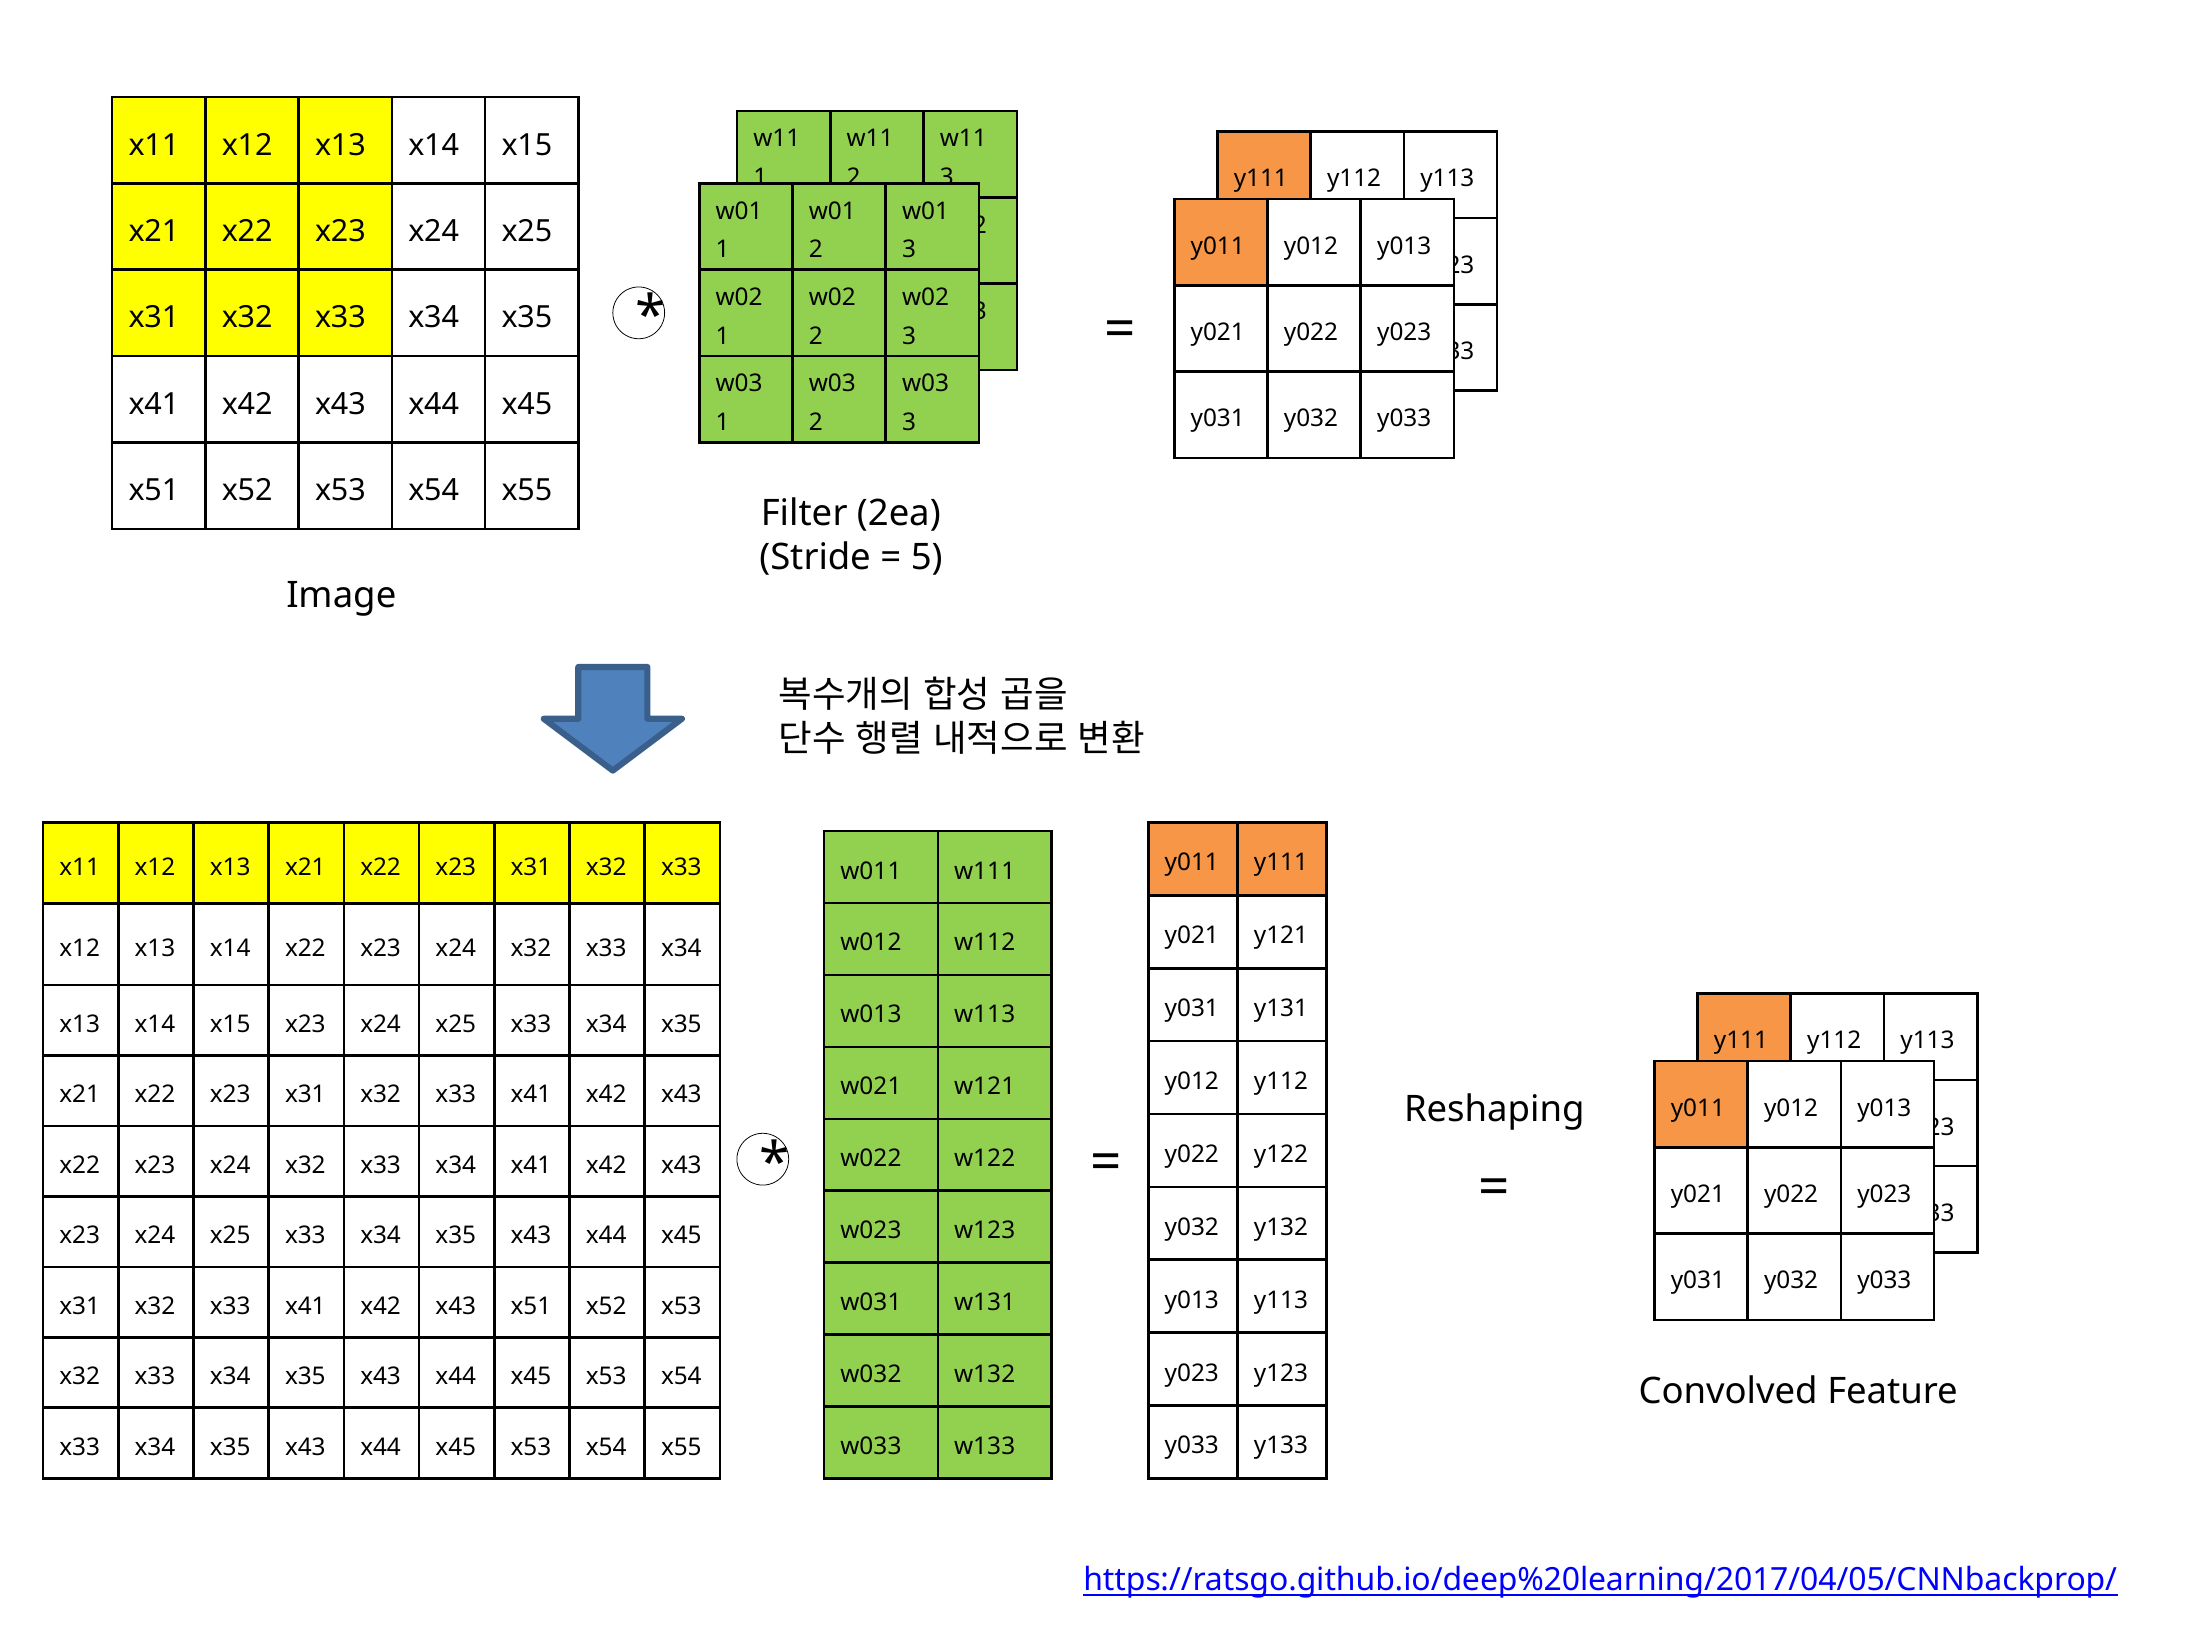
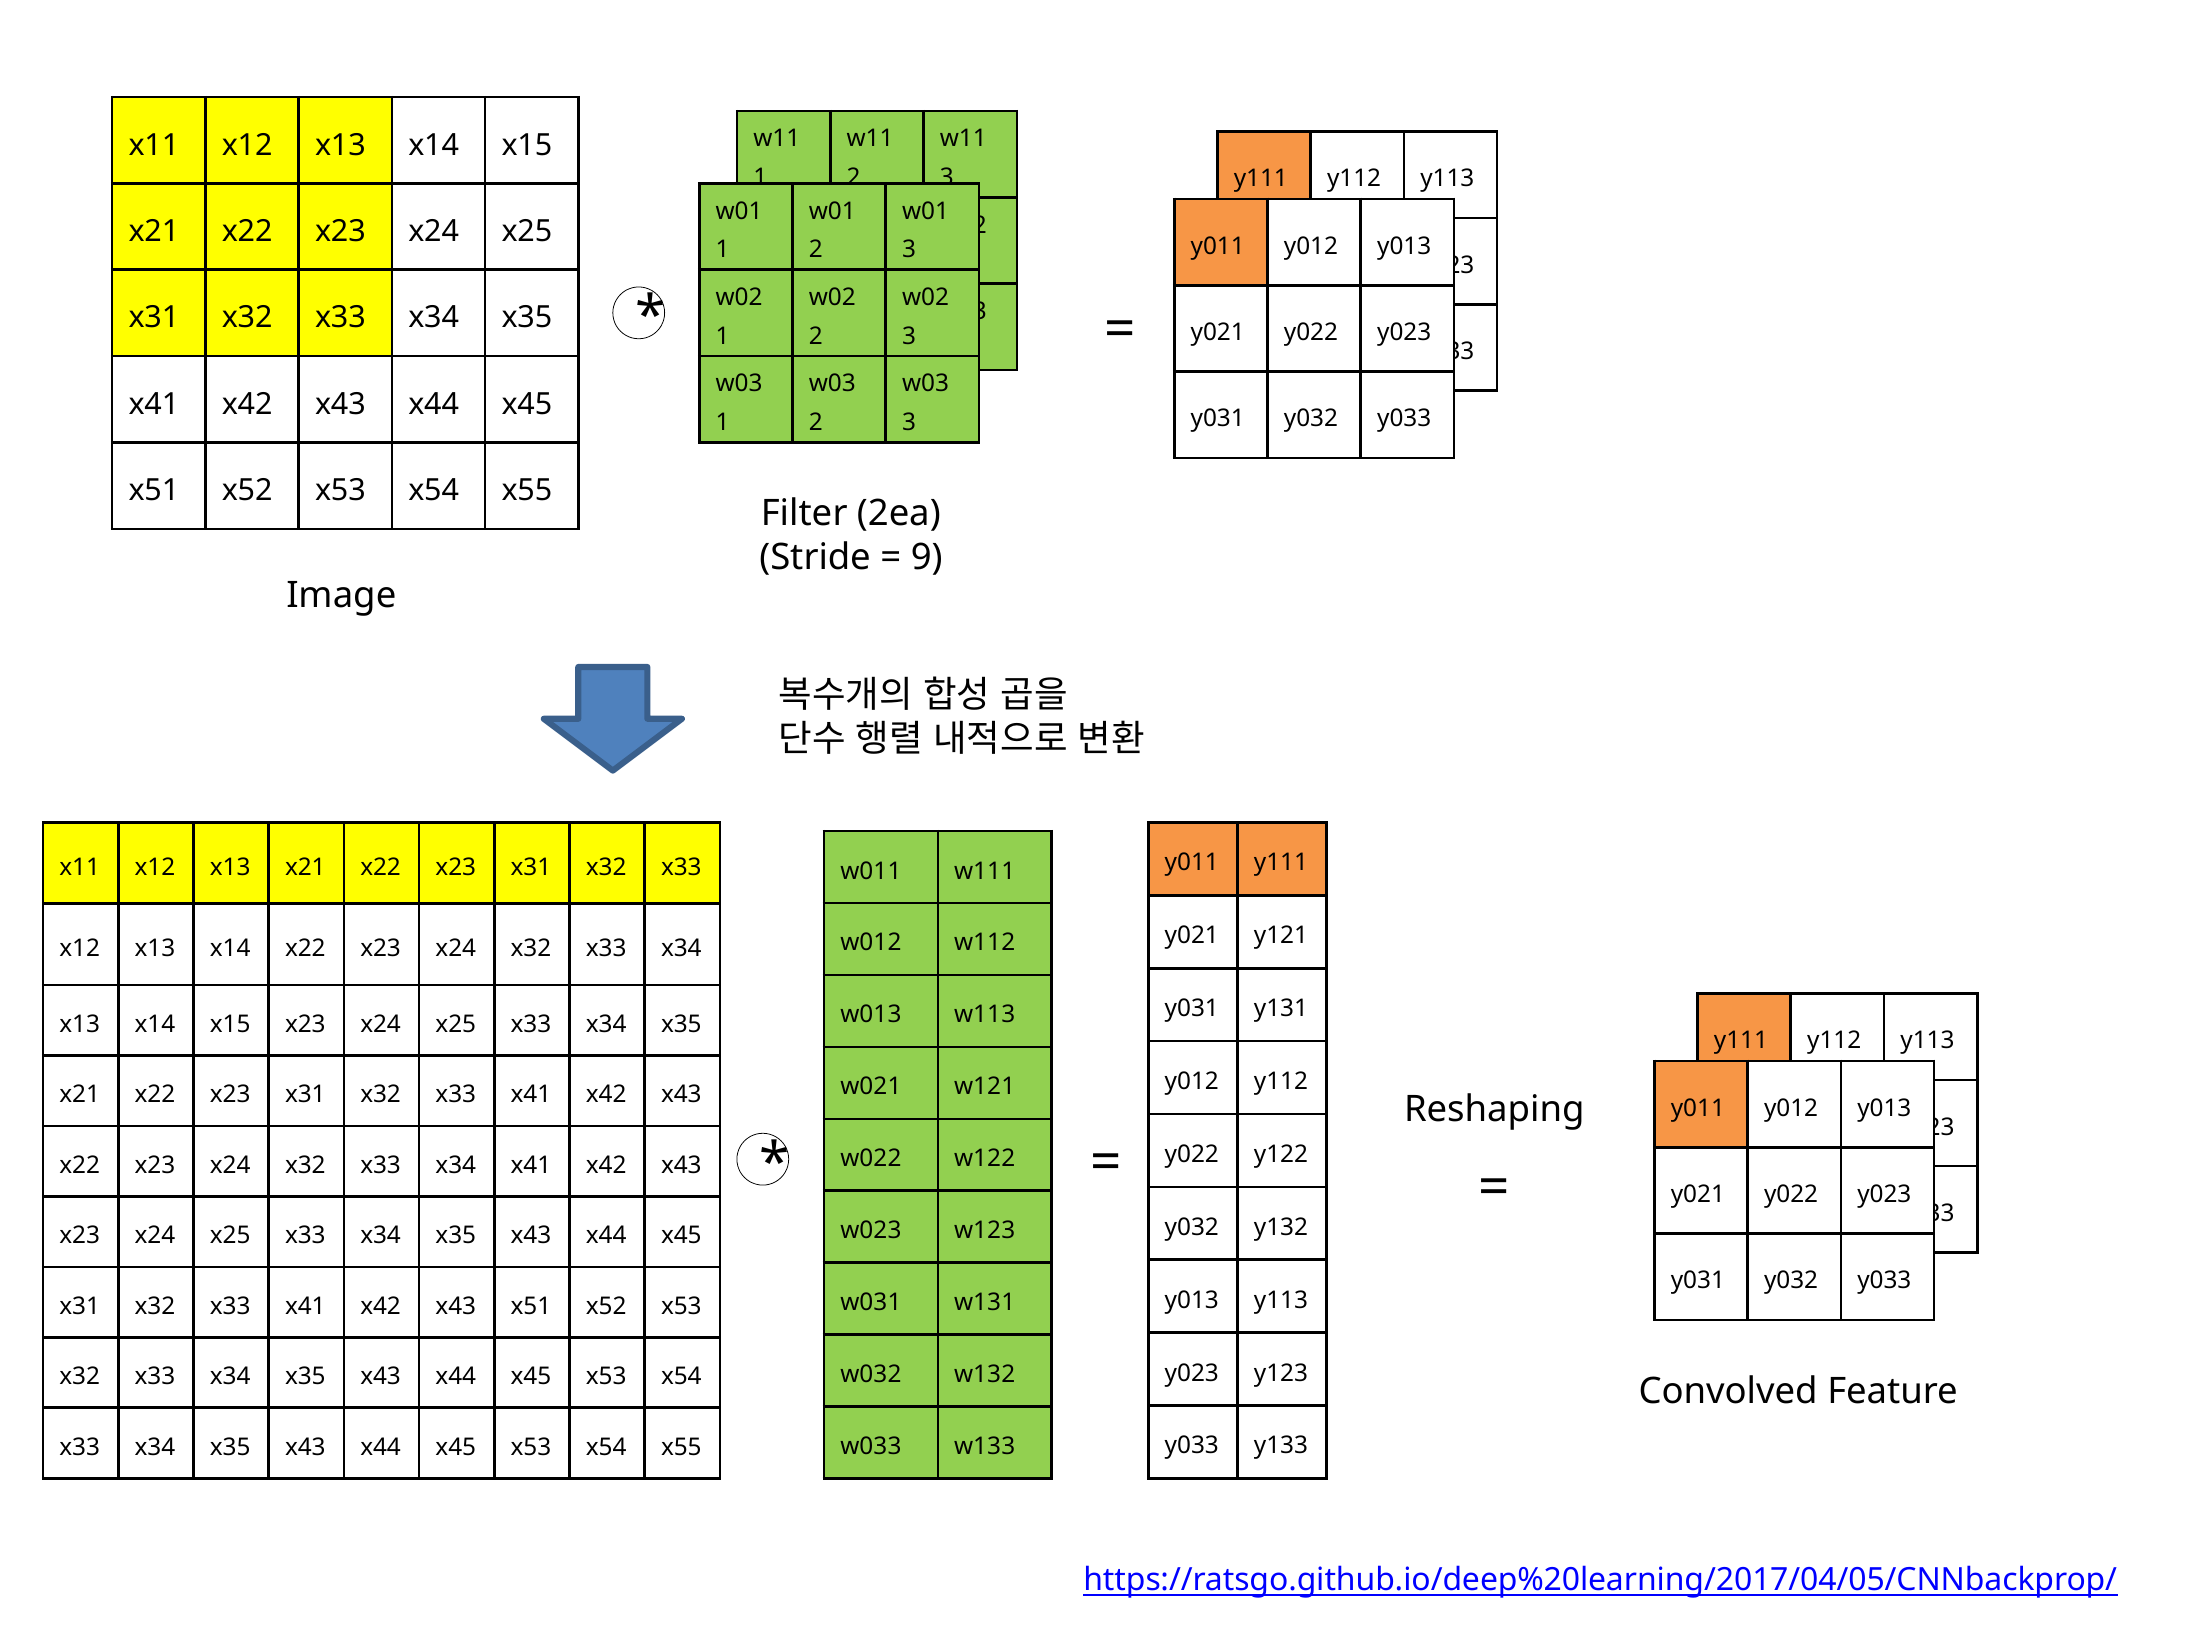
5: 5 -> 9
